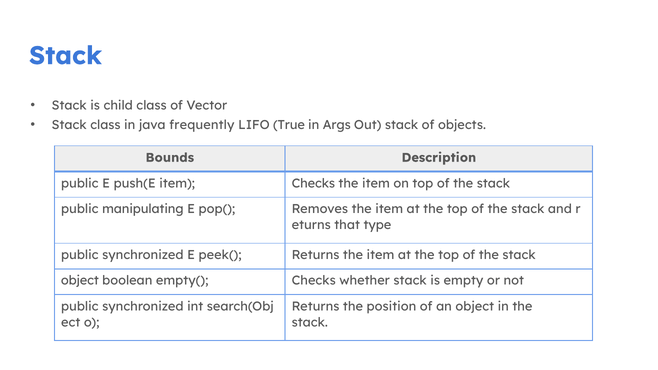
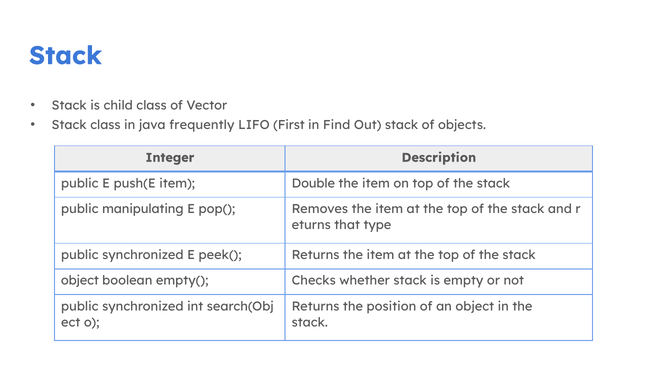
True: True -> First
Args: Args -> Find
Bounds: Bounds -> Integer
item Checks: Checks -> Double
